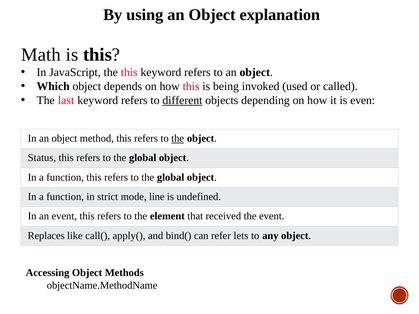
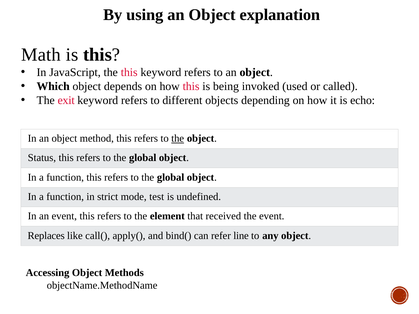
last: last -> exit
different underline: present -> none
even: even -> echo
line: line -> test
lets: lets -> line
